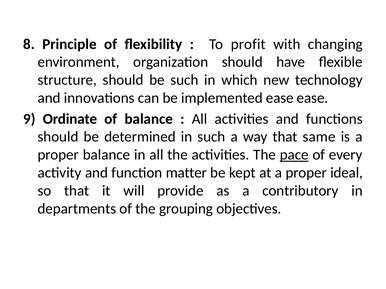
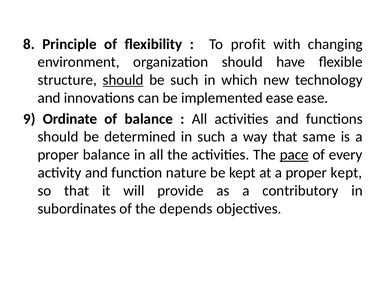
should at (123, 80) underline: none -> present
matter: matter -> nature
proper ideal: ideal -> kept
departments: departments -> subordinates
grouping: grouping -> depends
